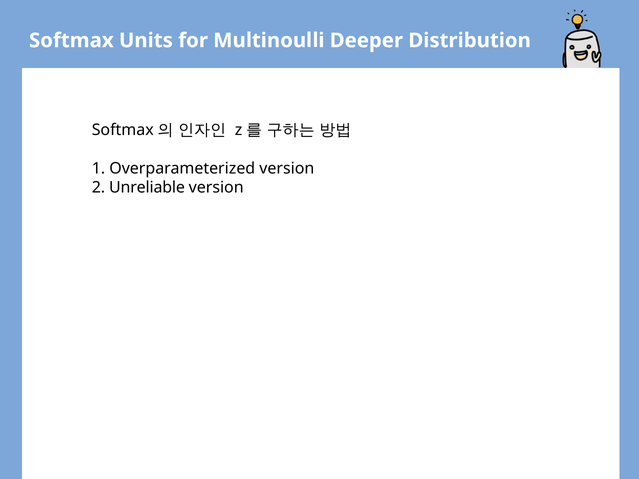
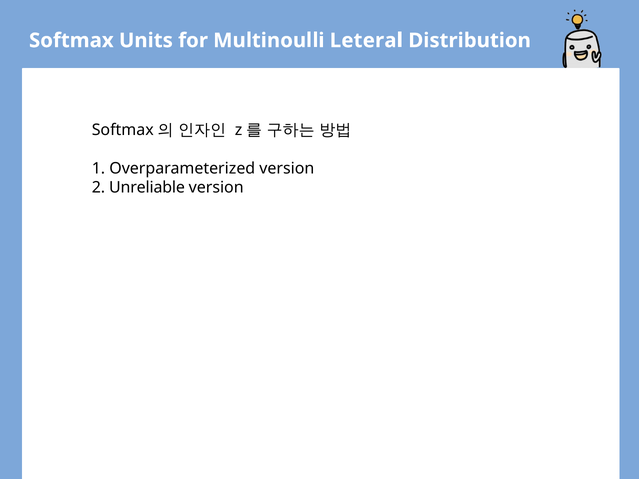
Deeper: Deeper -> Leteral
